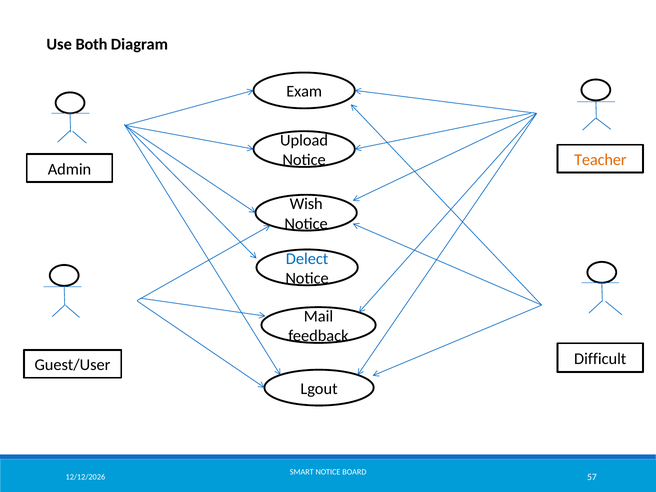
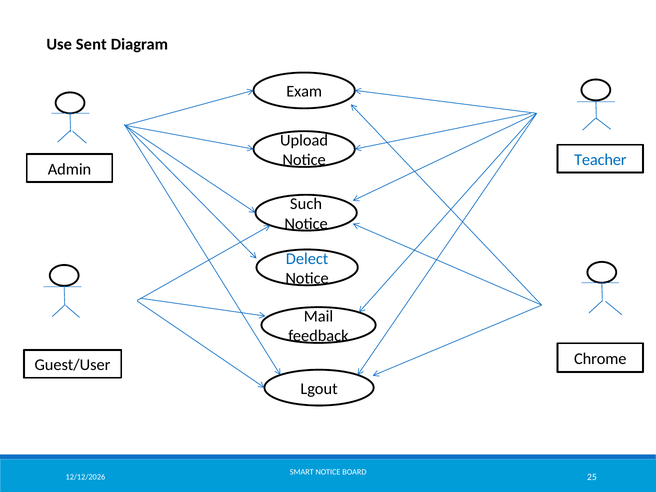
Both: Both -> Sent
Teacher colour: orange -> blue
Wish: Wish -> Such
Difficult: Difficult -> Chrome
57: 57 -> 25
